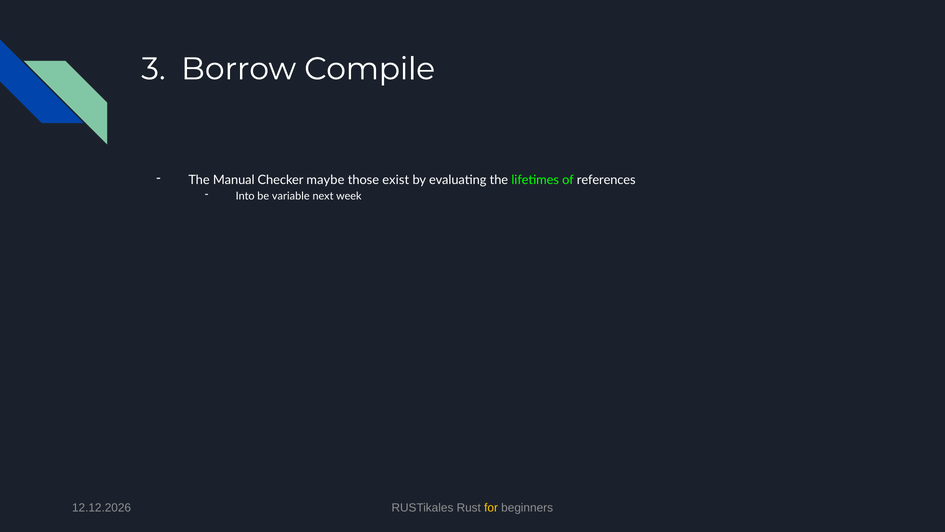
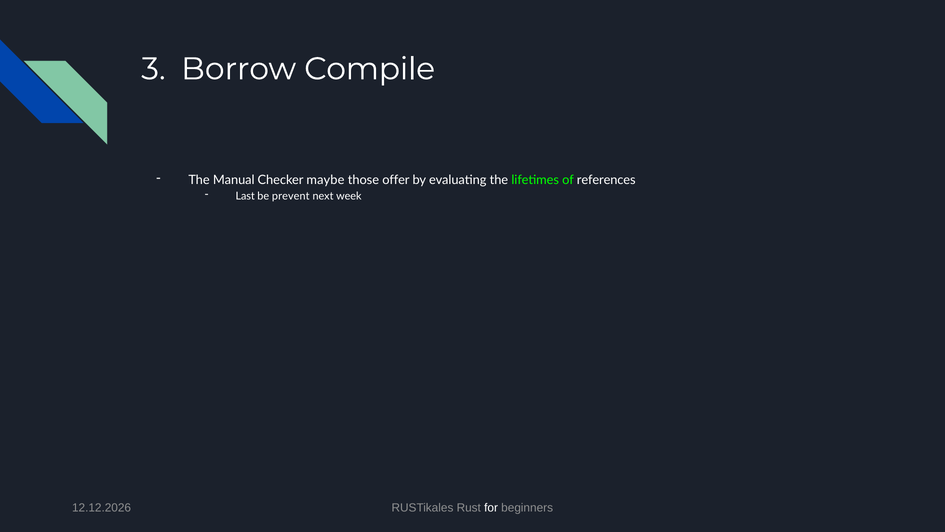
exist: exist -> offer
Into: Into -> Last
variable: variable -> prevent
for colour: yellow -> white
